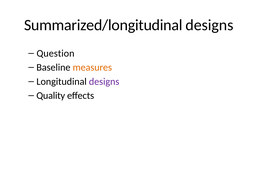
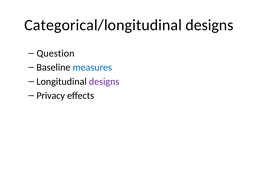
Summarized/longitudinal: Summarized/longitudinal -> Categorical/longitudinal
measures colour: orange -> blue
Quality: Quality -> Privacy
